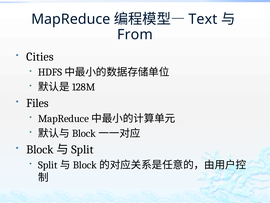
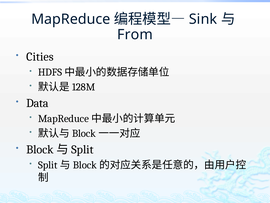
Text: Text -> Sink
Files: Files -> Data
